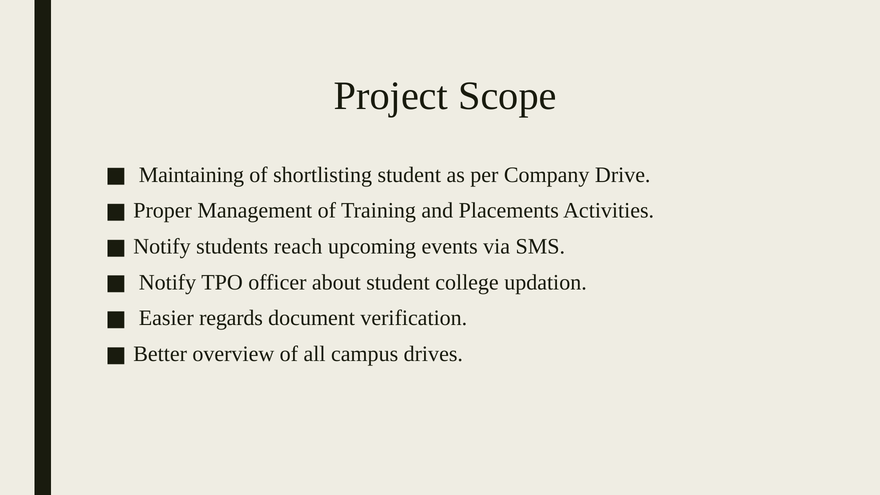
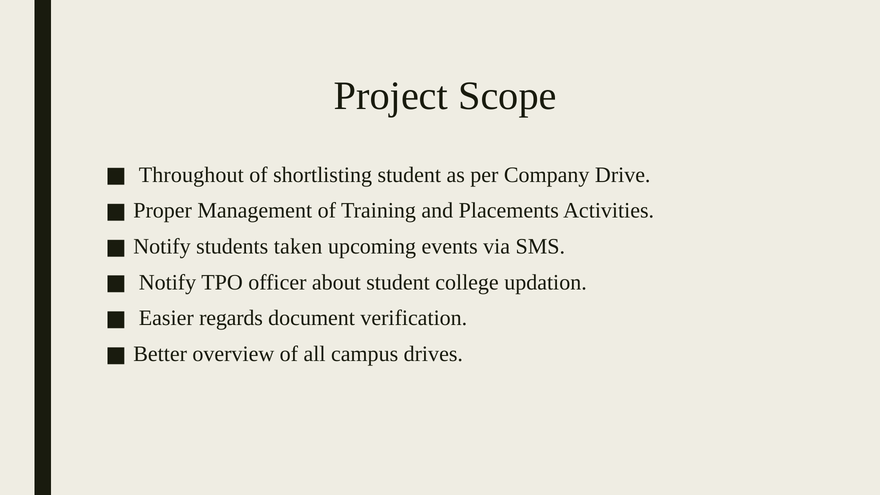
Maintaining: Maintaining -> Throughout
reach: reach -> taken
